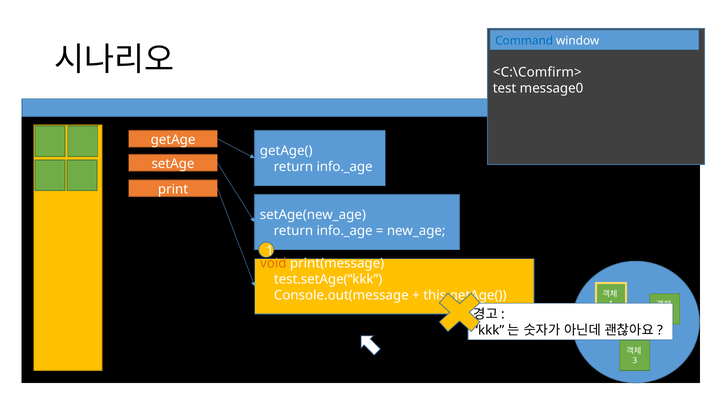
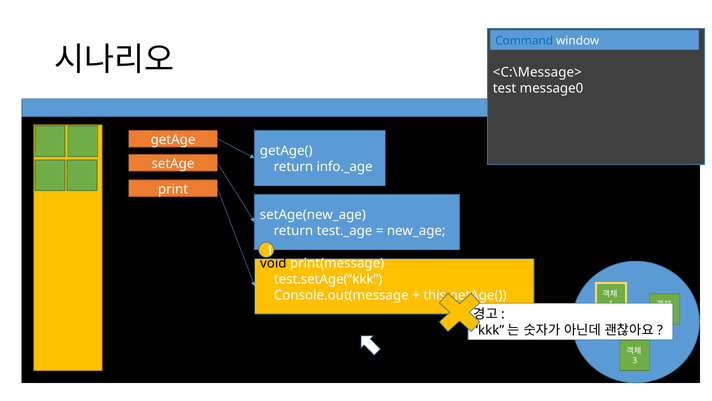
<C:\Comfirm>: <C:\Comfirm> -> <C:\Message>
info._age at (345, 231): info._age -> test._age
void colour: orange -> black
